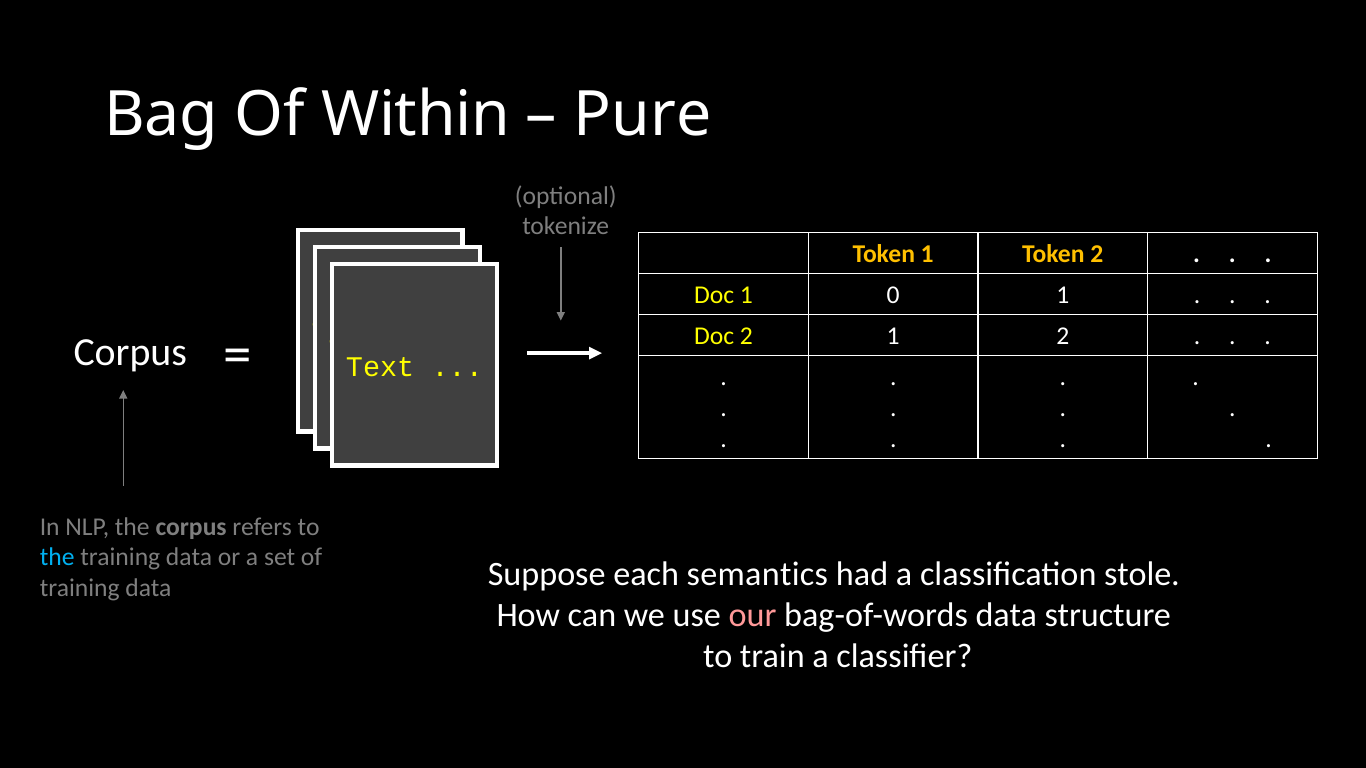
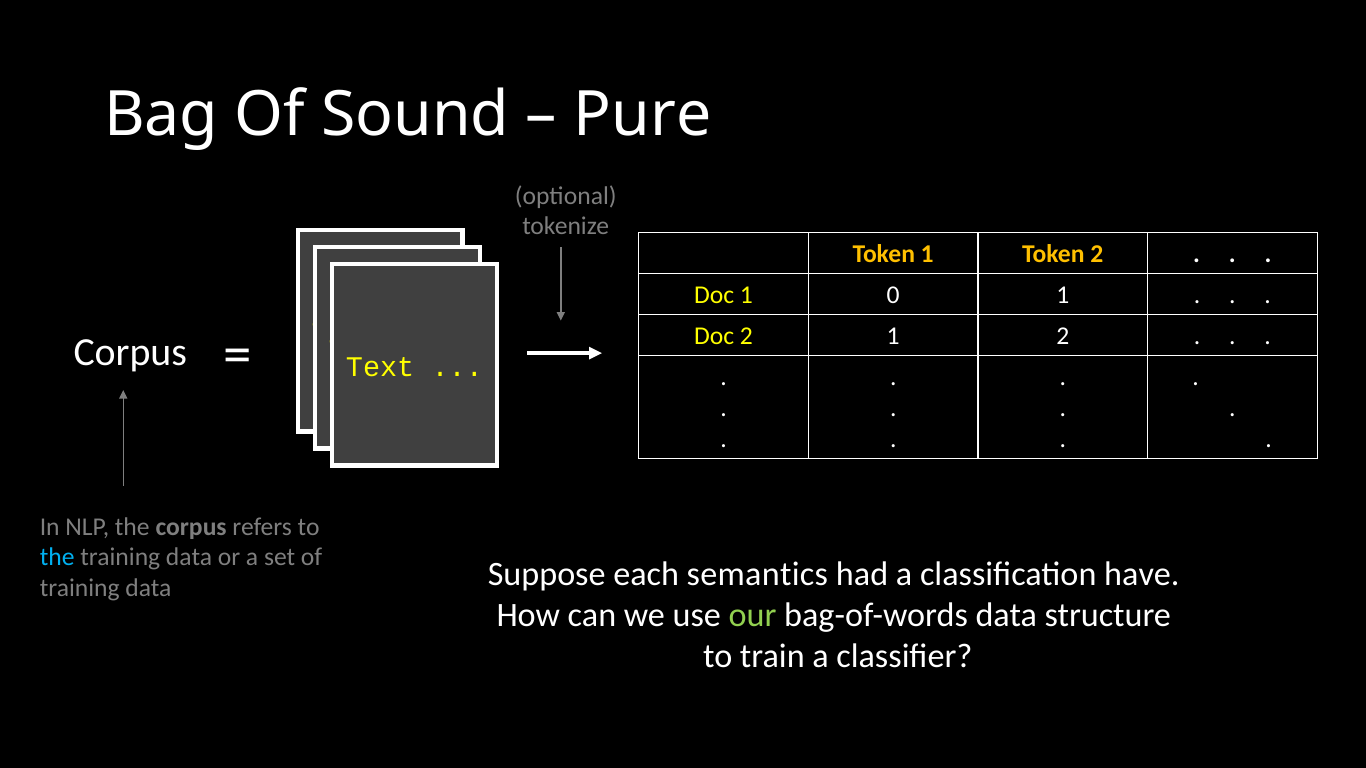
Within: Within -> Sound
stole: stole -> have
our colour: pink -> light green
